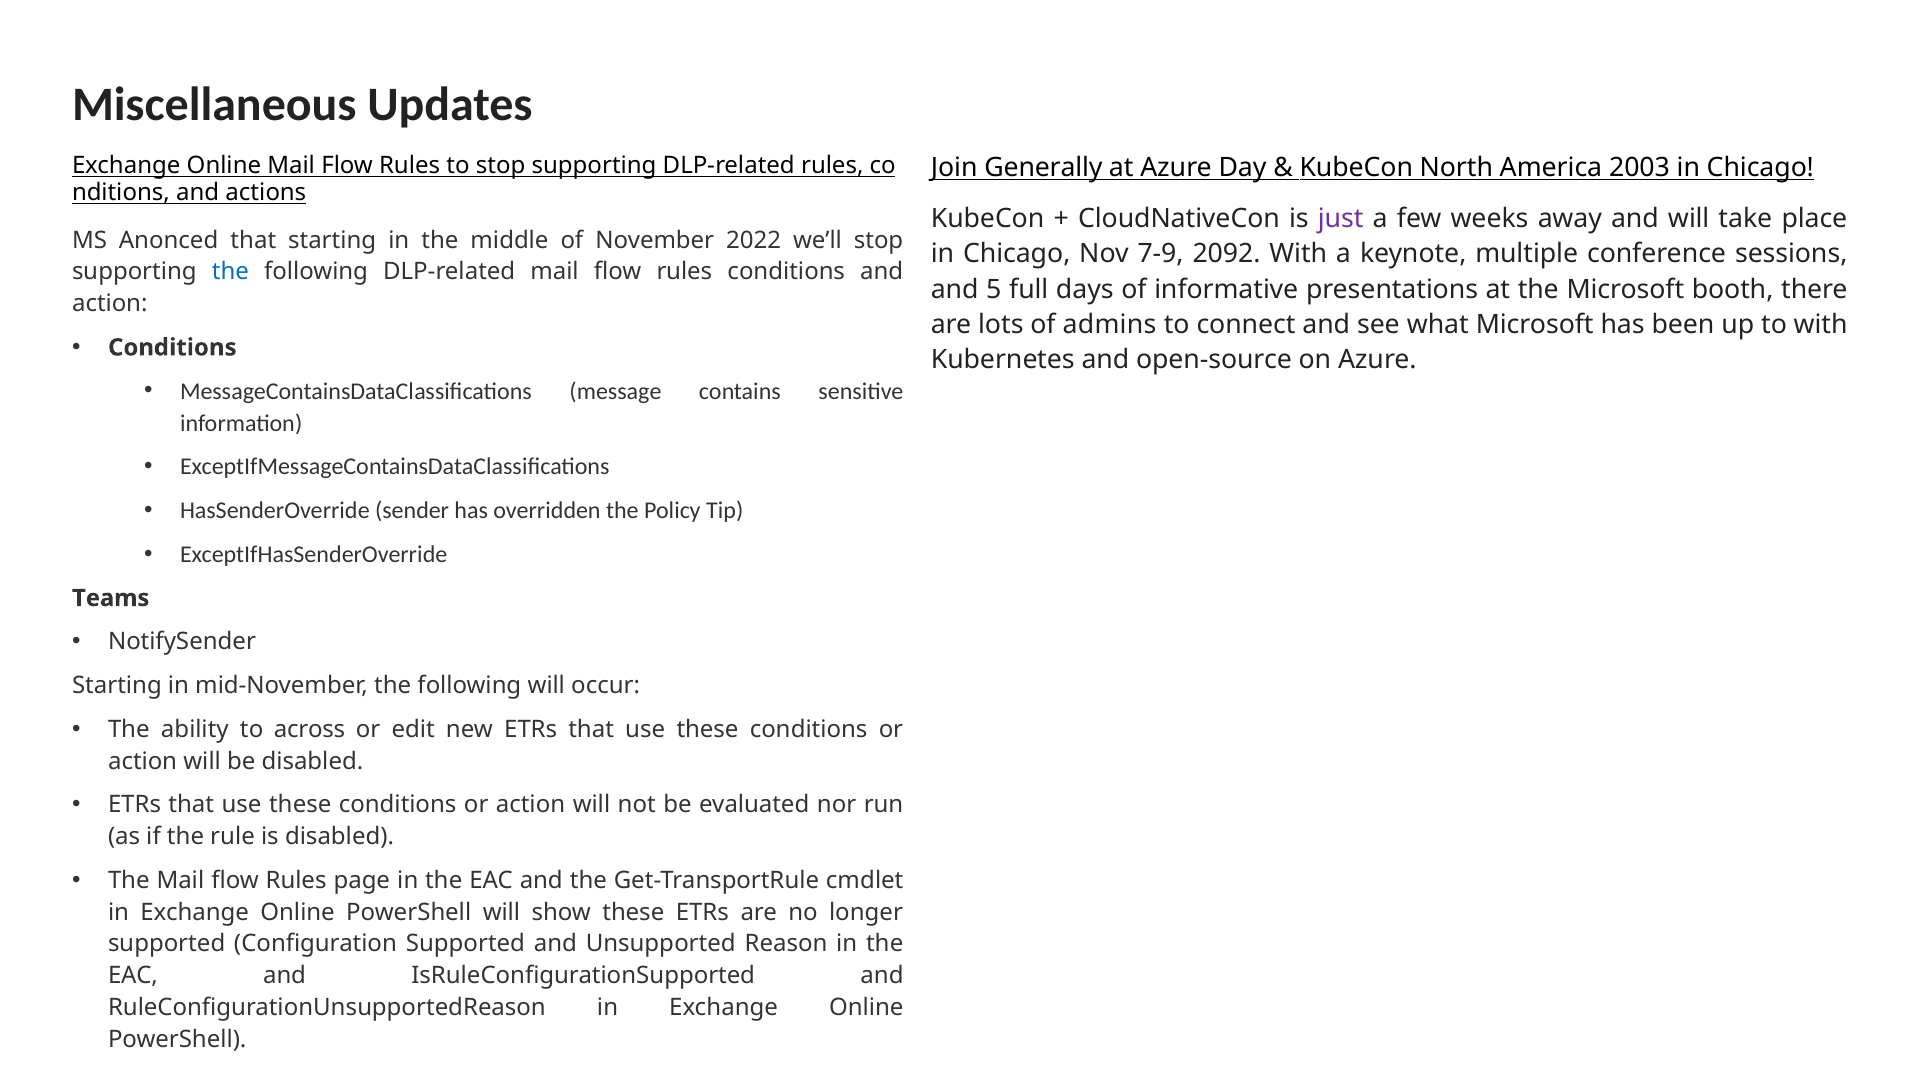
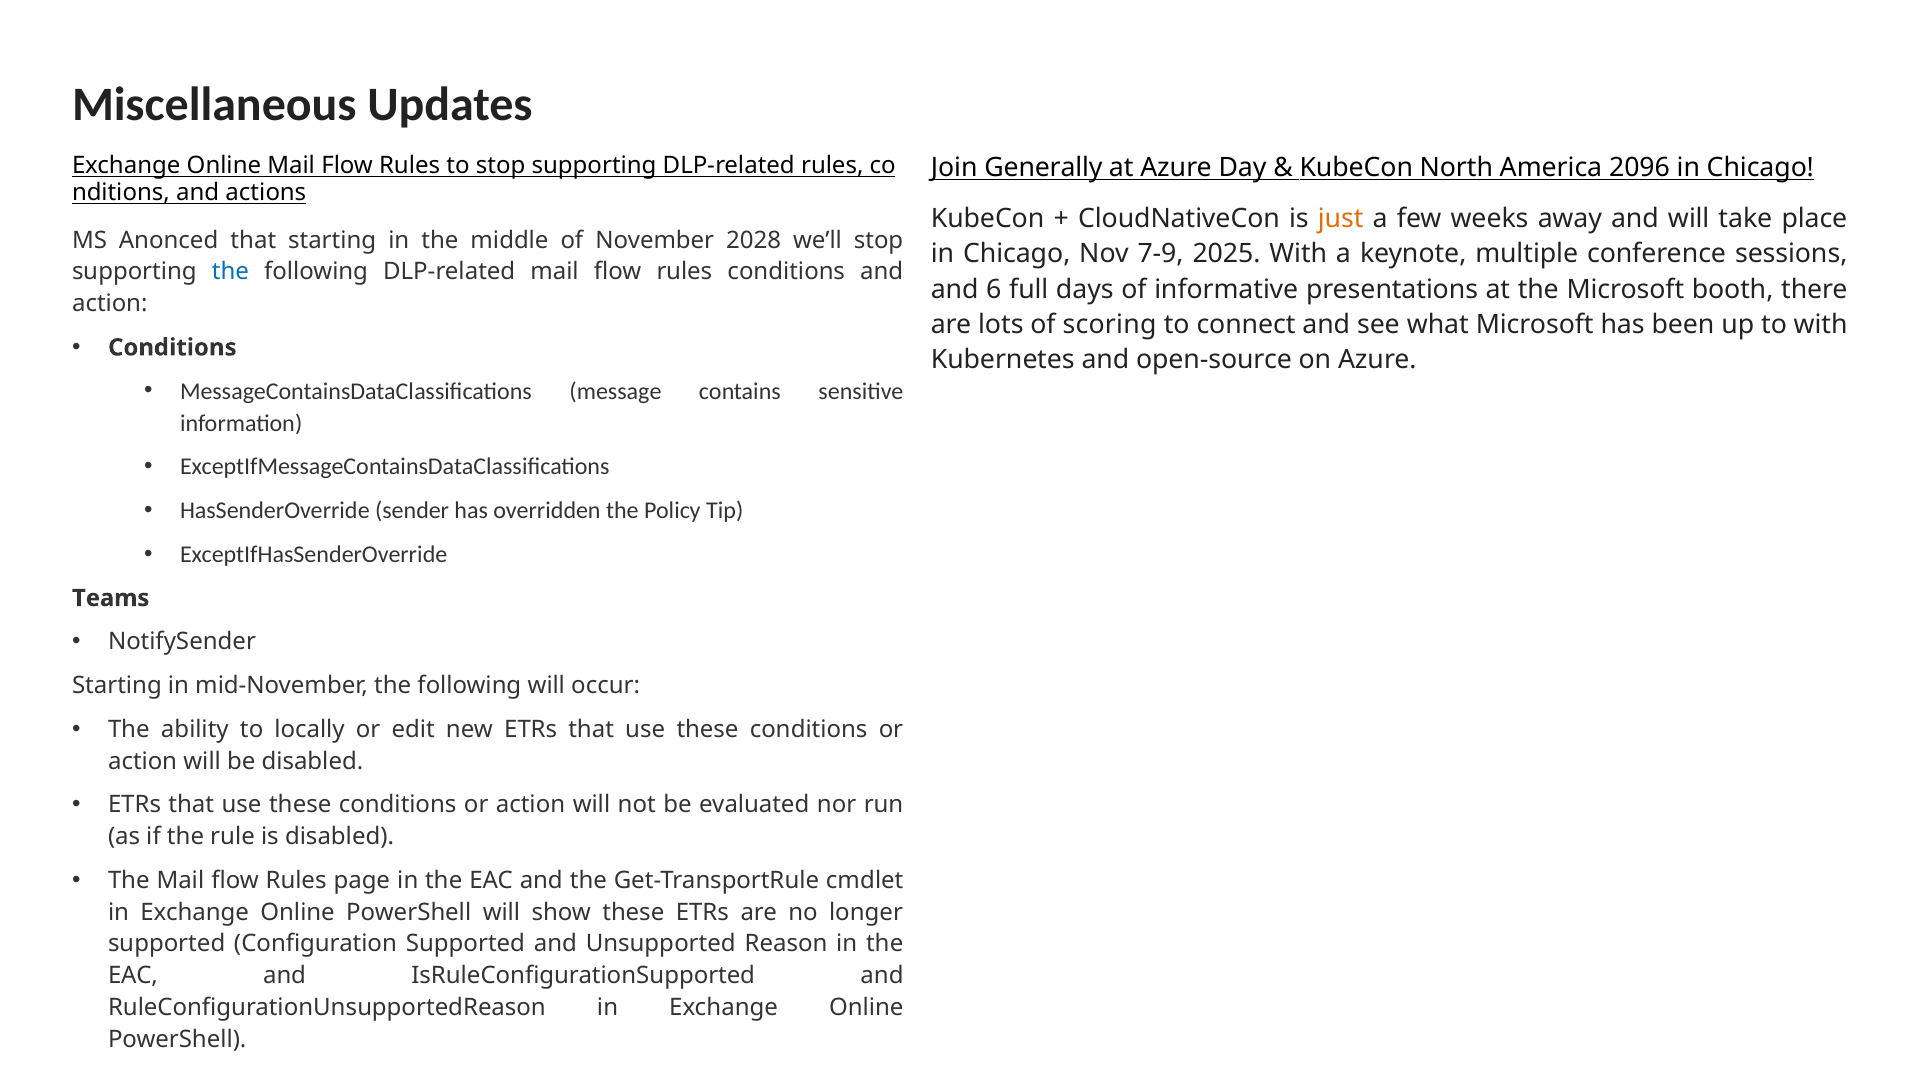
2003: 2003 -> 2096
just colour: purple -> orange
2022: 2022 -> 2028
2092: 2092 -> 2025
5: 5 -> 6
admins: admins -> scoring
across: across -> locally
